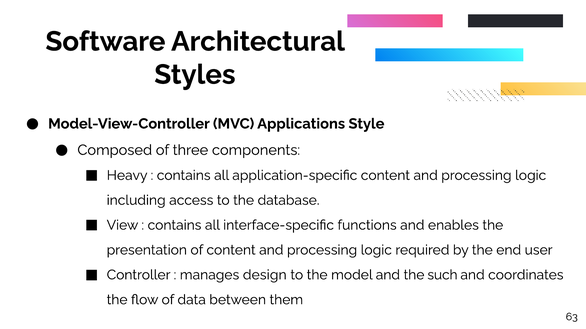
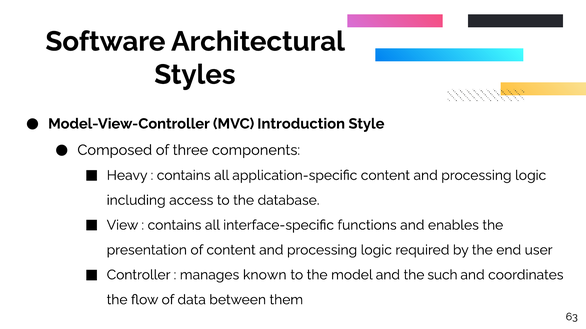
Applications: Applications -> Introduction
design: design -> known
